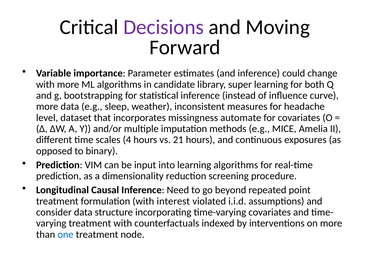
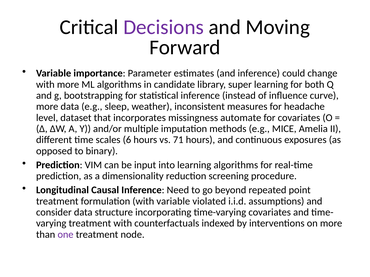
4: 4 -> 6
21: 21 -> 71
with interest: interest -> variable
one colour: blue -> purple
